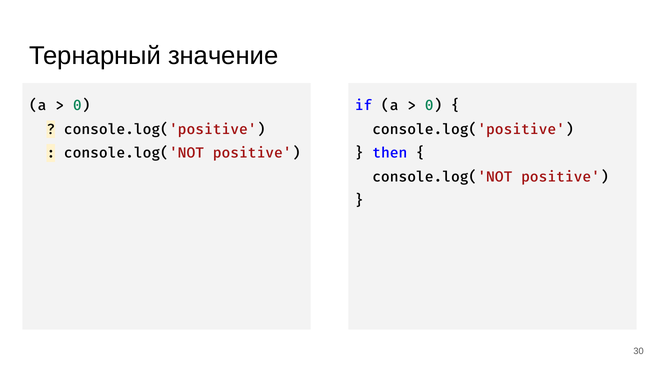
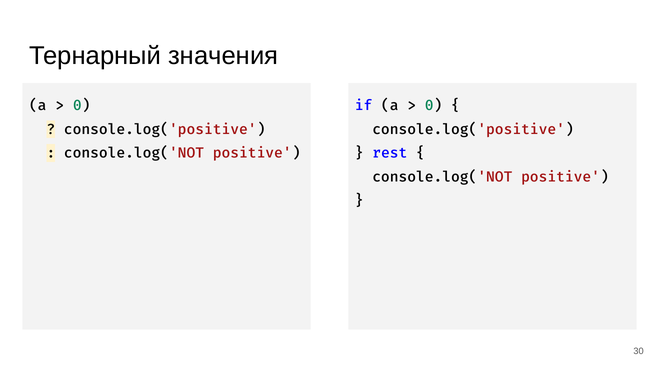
значение: значение -> значения
then: then -> rest
